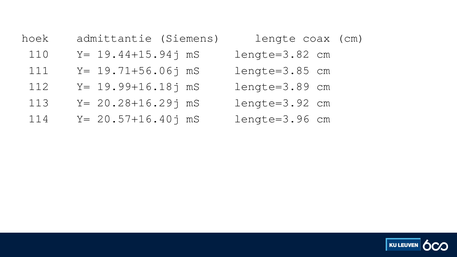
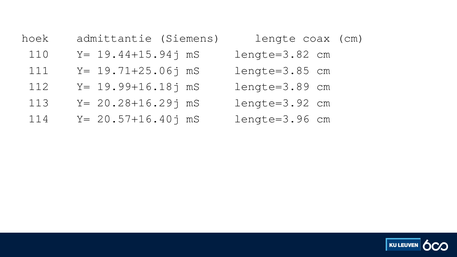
19.71+56.06j: 19.71+56.06j -> 19.71+25.06j
